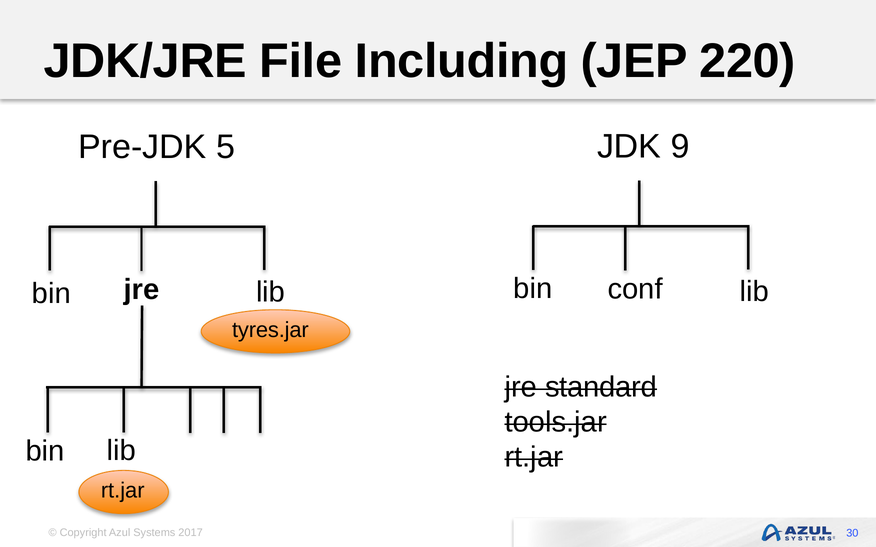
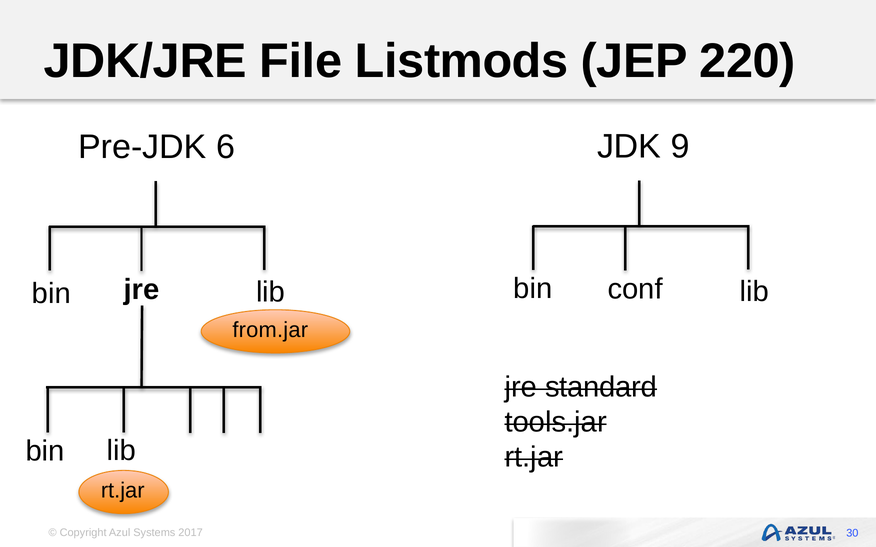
Including: Including -> Listmods
5: 5 -> 6
tyres.jar: tyres.jar -> from.jar
